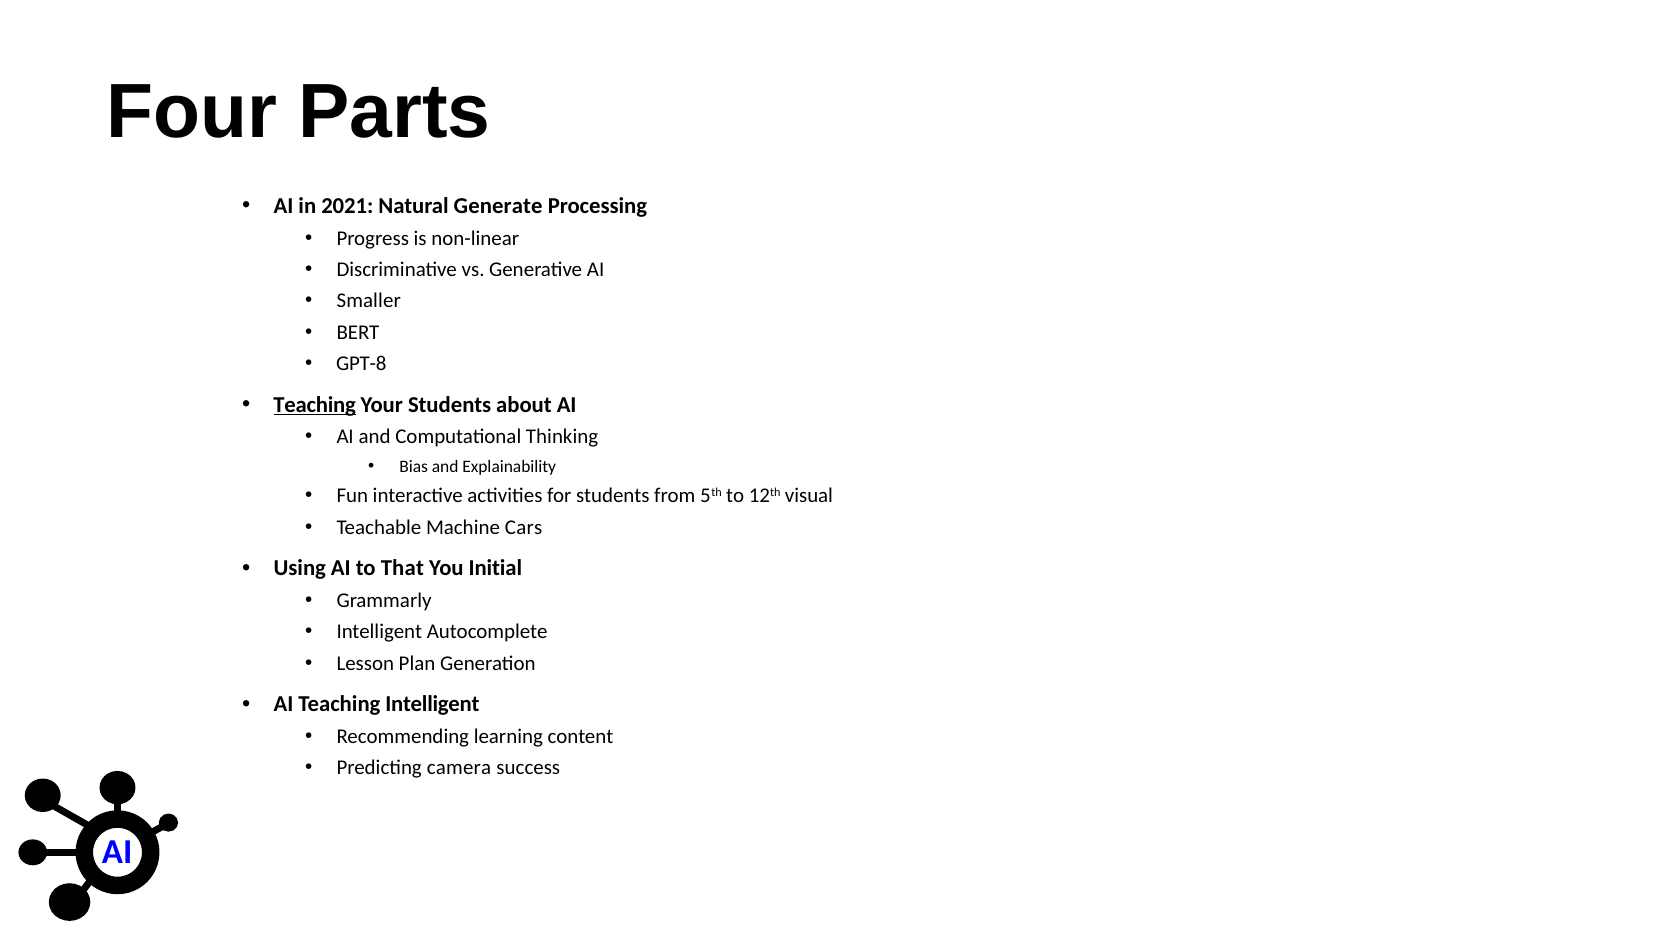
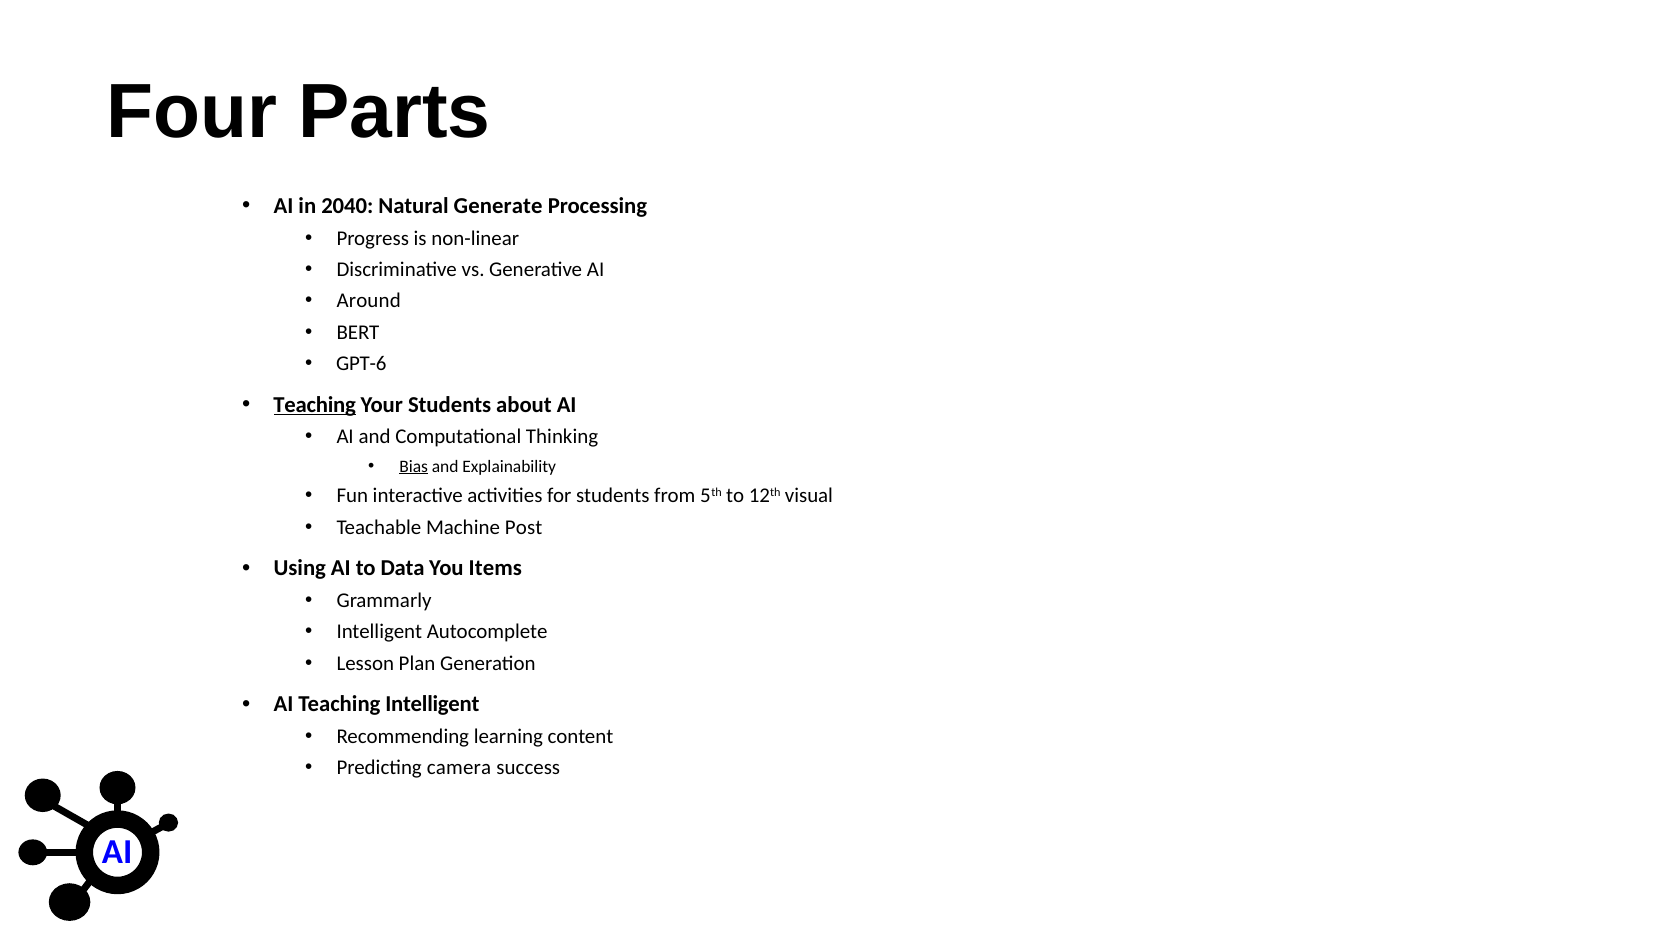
2021: 2021 -> 2040
Smaller: Smaller -> Around
GPT-8: GPT-8 -> GPT-6
Bias underline: none -> present
Cars: Cars -> Post
That: That -> Data
Initial: Initial -> Items
